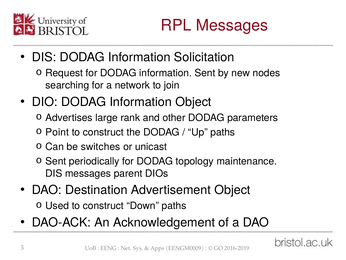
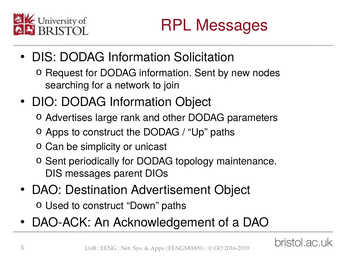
Point at (57, 132): Point -> Apps
switches: switches -> simplicity
